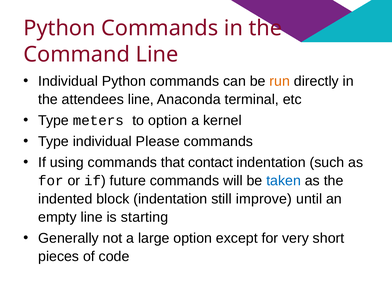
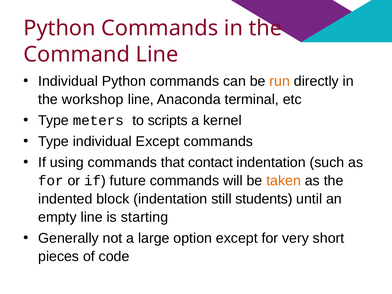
attendees: attendees -> workshop
to option: option -> scripts
individual Please: Please -> Except
taken colour: blue -> orange
improve: improve -> students
